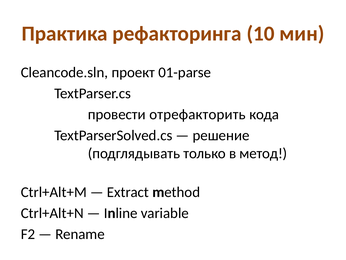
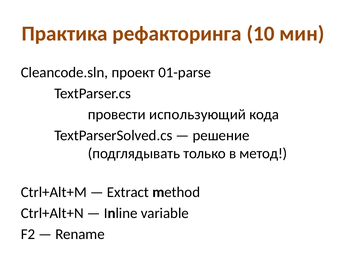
отрефакторить: отрефакторить -> использующий
